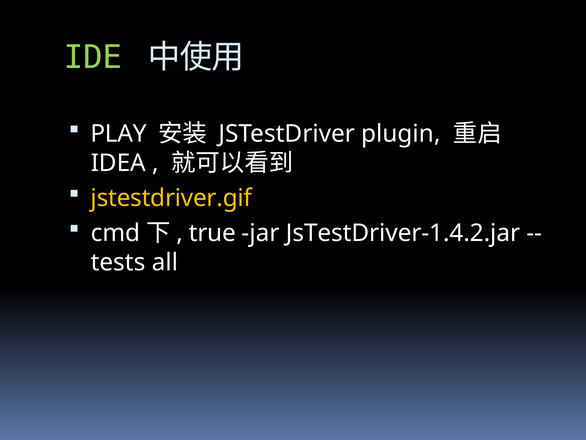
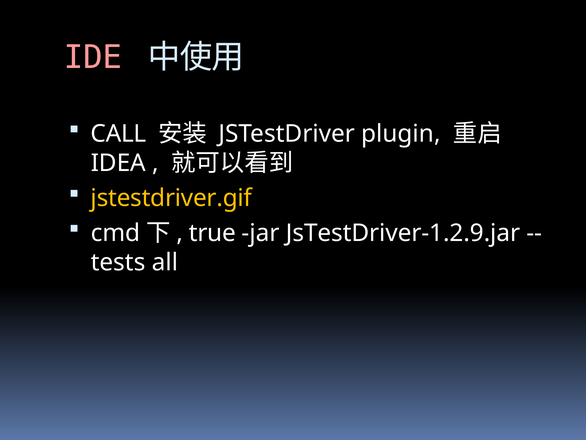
IDE colour: light green -> pink
PLAY: PLAY -> CALL
JsTestDriver-1.4.2.jar: JsTestDriver-1.4.2.jar -> JsTestDriver-1.2.9.jar
